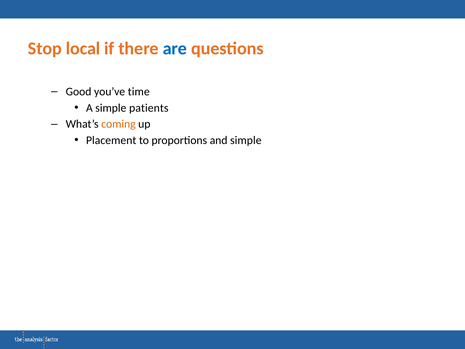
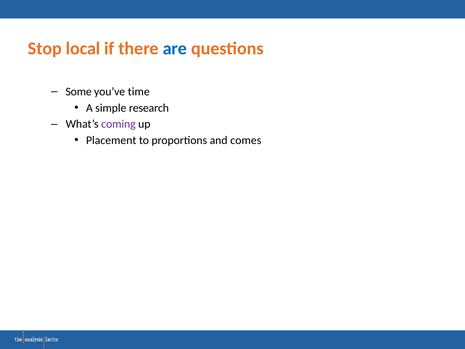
Good: Good -> Some
patients: patients -> research
coming colour: orange -> purple
and simple: simple -> comes
